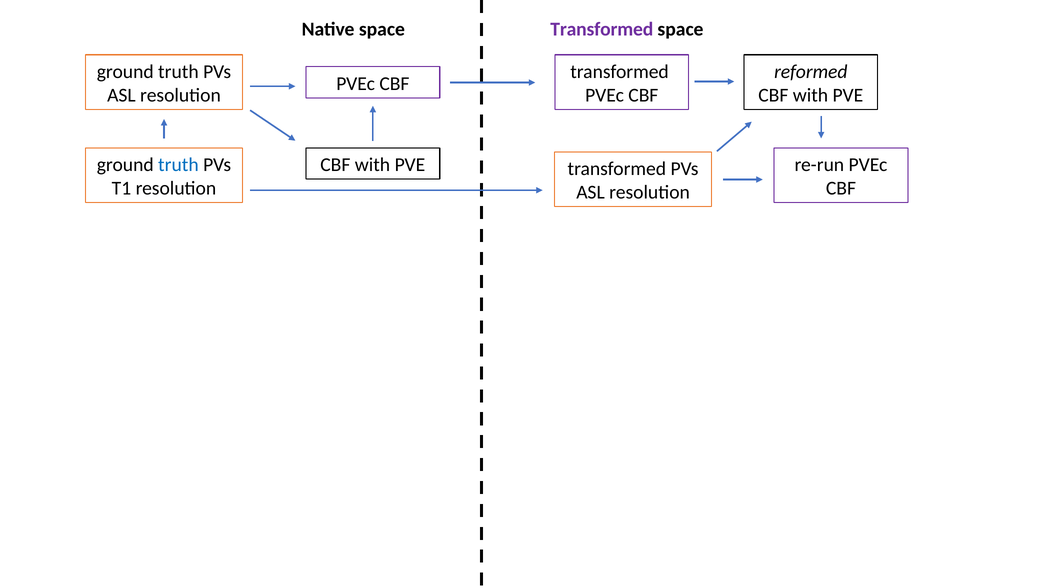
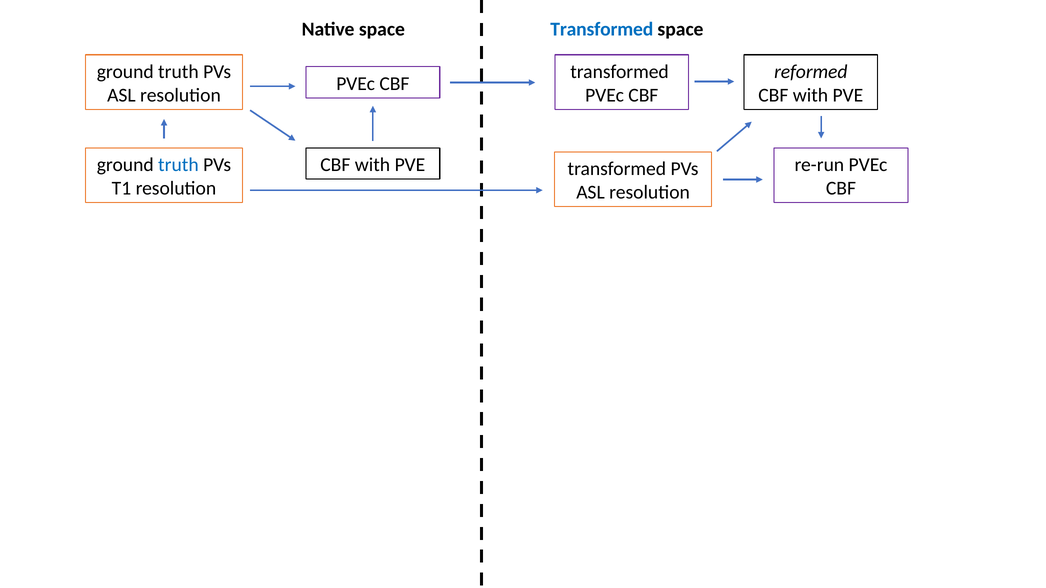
Transformed at (602, 29) colour: purple -> blue
